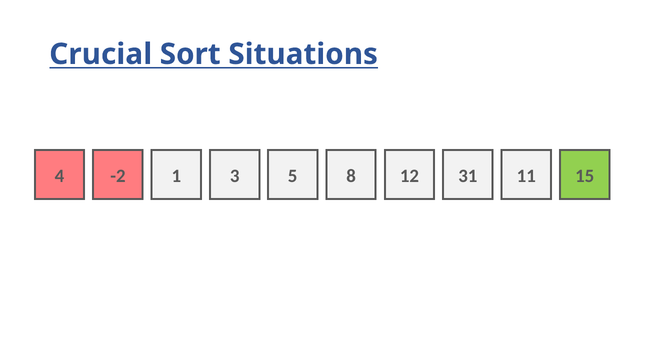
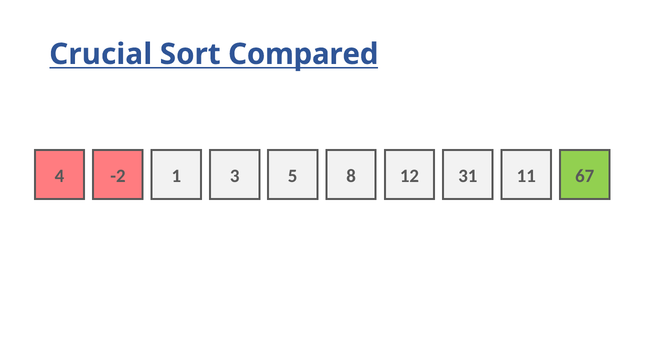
Situations: Situations -> Compared
15: 15 -> 67
